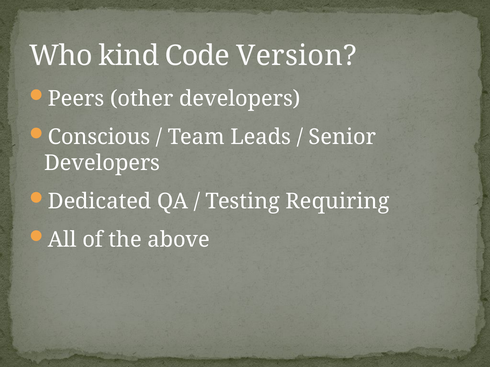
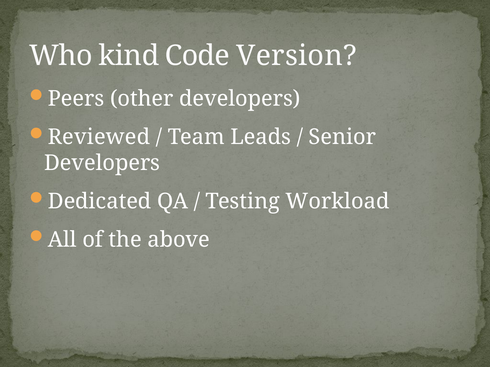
Conscious: Conscious -> Reviewed
Requiring: Requiring -> Workload
